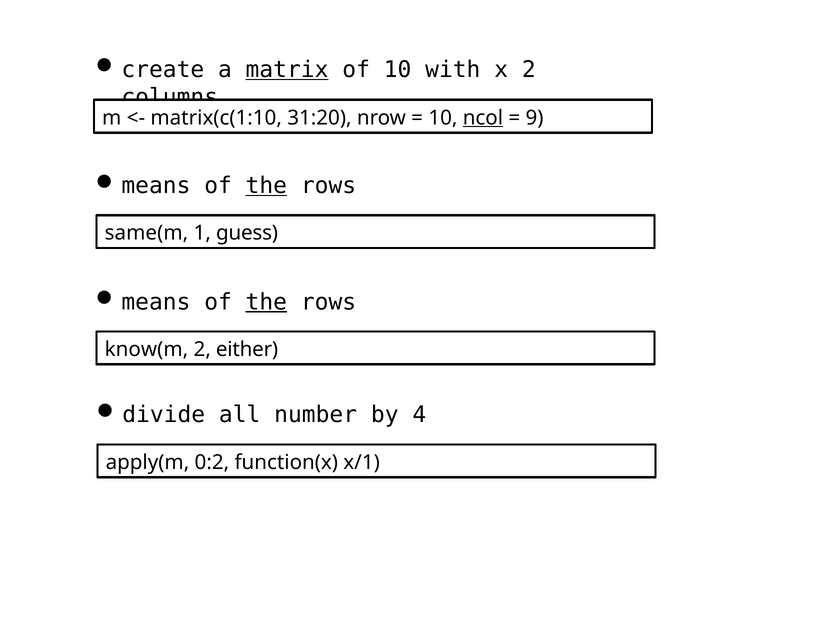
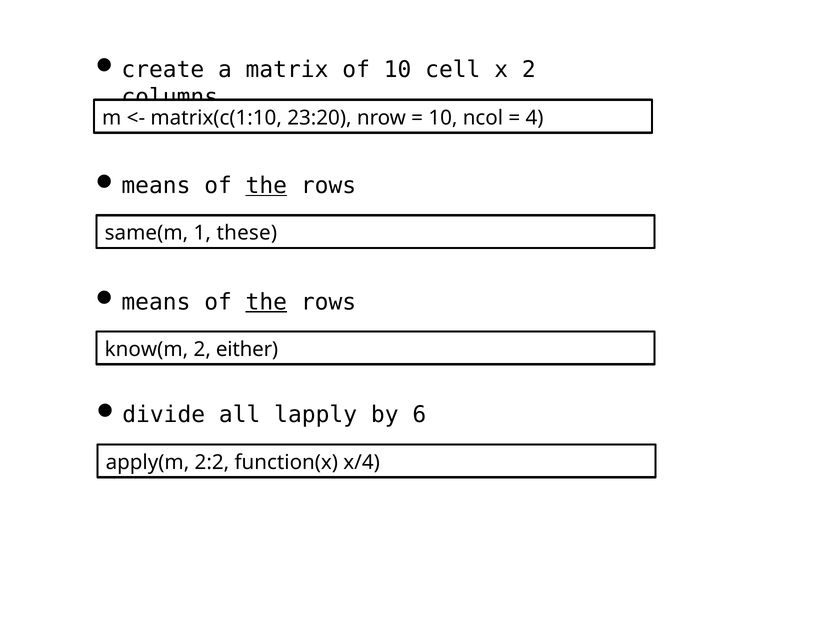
matrix underline: present -> none
with: with -> cell
31:20: 31:20 -> 23:20
ncol underline: present -> none
9: 9 -> 4
guess: guess -> these
number: number -> lapply
4: 4 -> 6
0:2: 0:2 -> 2:2
x/1: x/1 -> x/4
